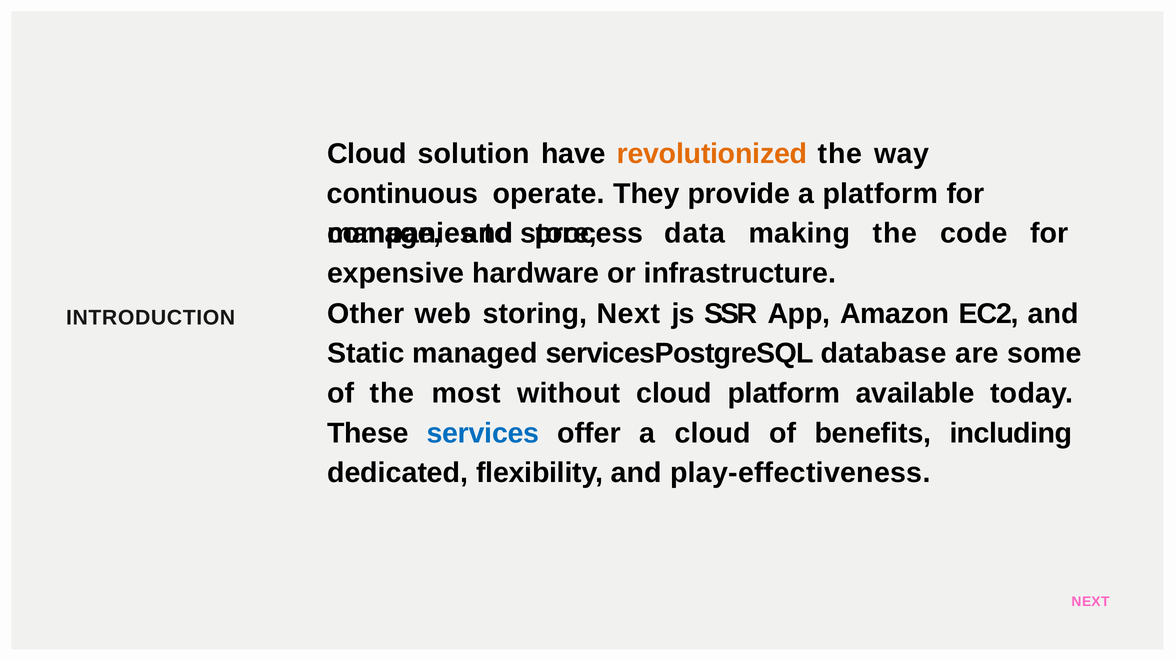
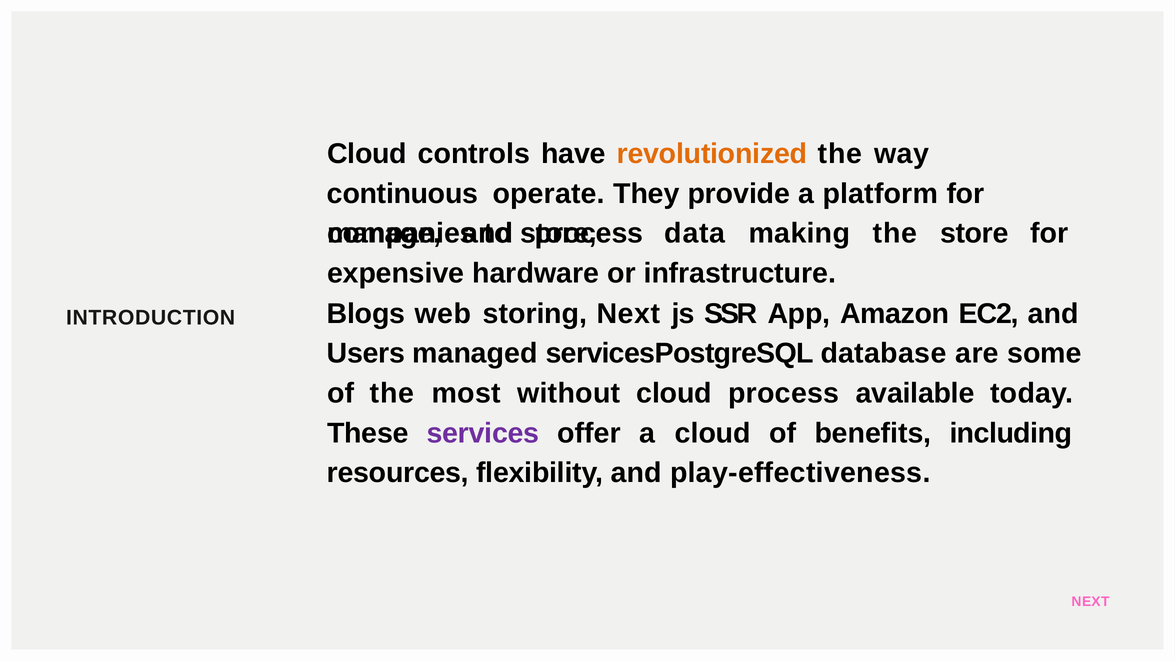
solution: solution -> controls
the code: code -> store
Other: Other -> Blogs
Static: Static -> Users
cloud platform: platform -> process
services colour: blue -> purple
dedicated: dedicated -> resources
